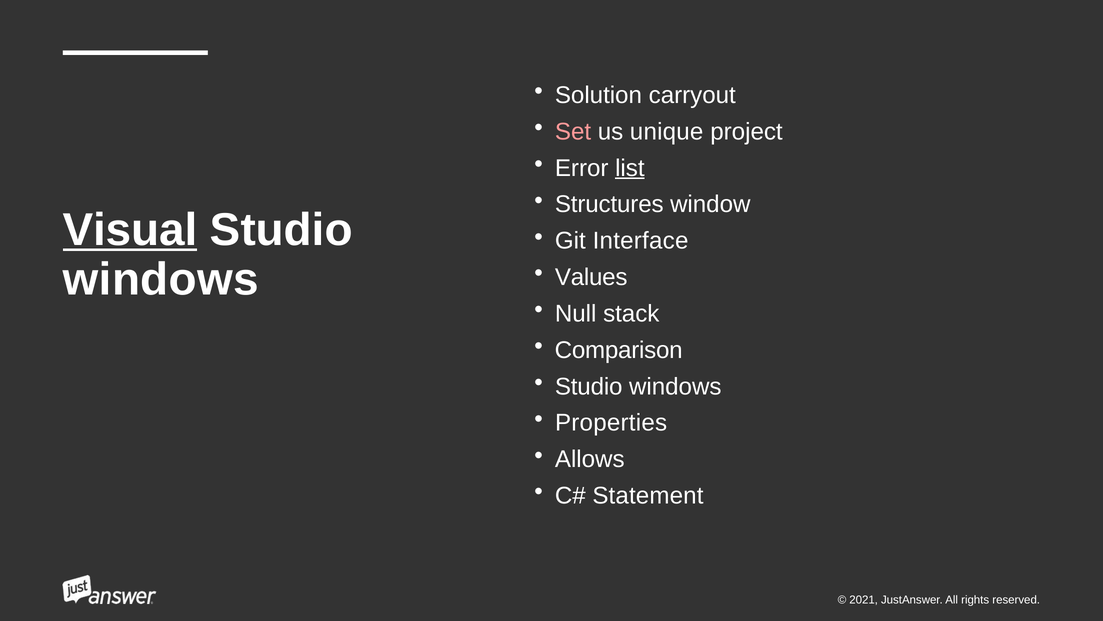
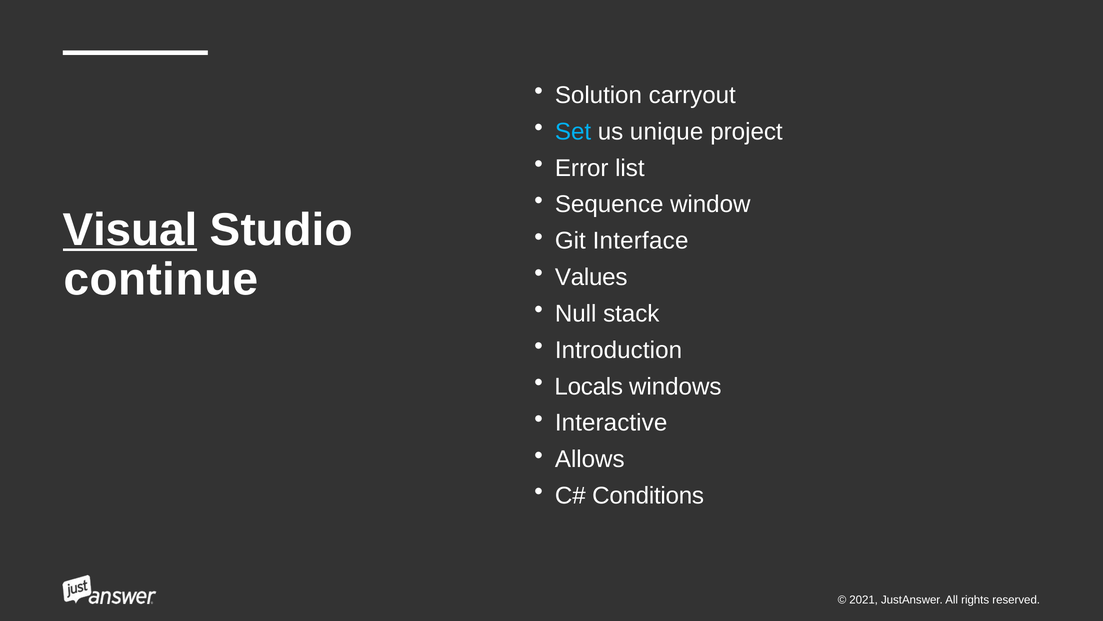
Set colour: pink -> light blue
list underline: present -> none
Structures: Structures -> Sequence
windows at (161, 279): windows -> continue
Comparison: Comparison -> Introduction
Studio at (589, 386): Studio -> Locals
Properties: Properties -> Interactive
Statement: Statement -> Conditions
